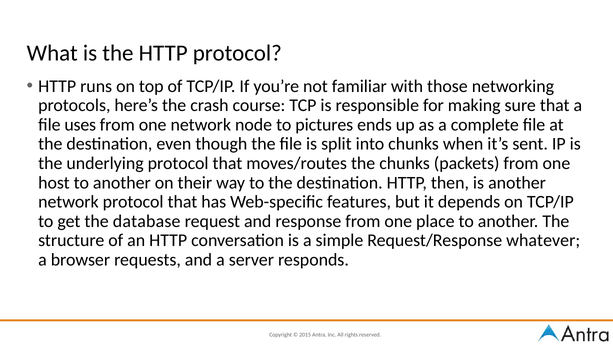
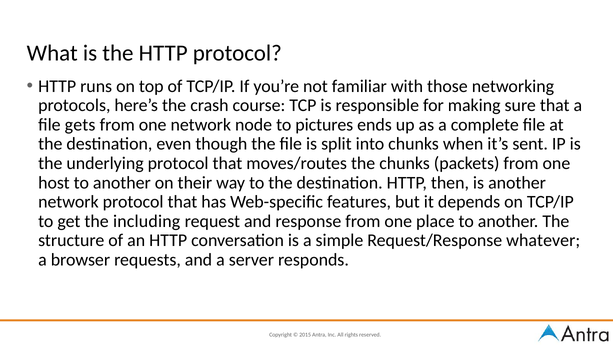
uses: uses -> gets
database: database -> including
